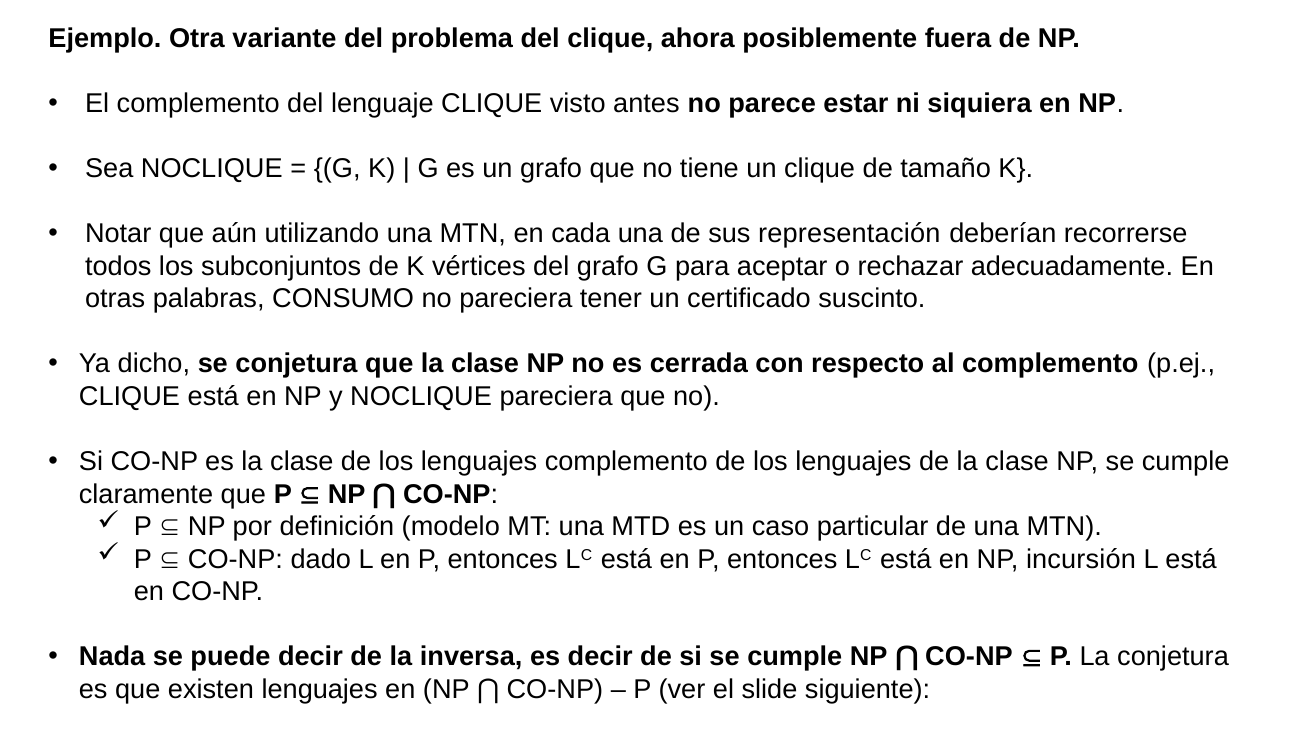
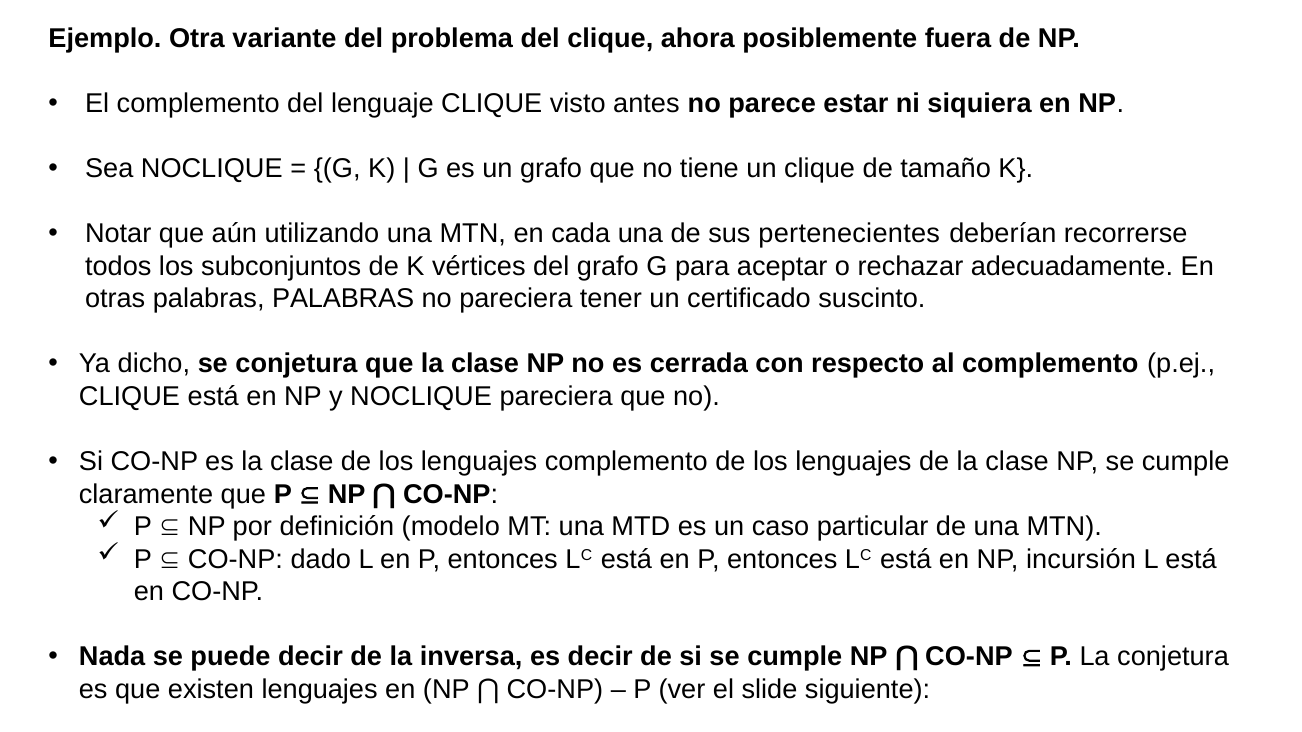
representación: representación -> pertenecientes
palabras CONSUMO: CONSUMO -> PALABRAS
